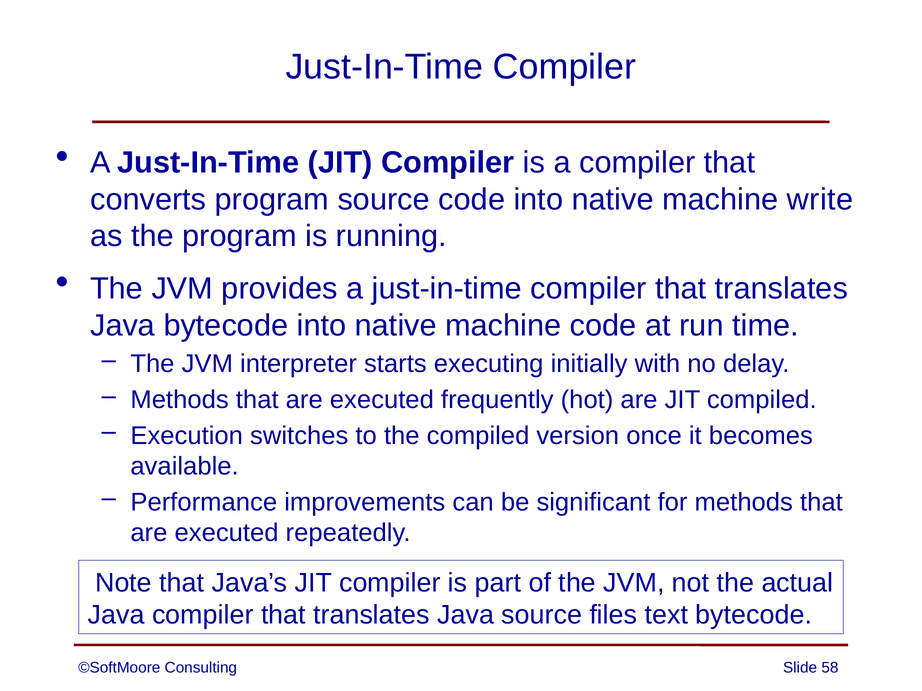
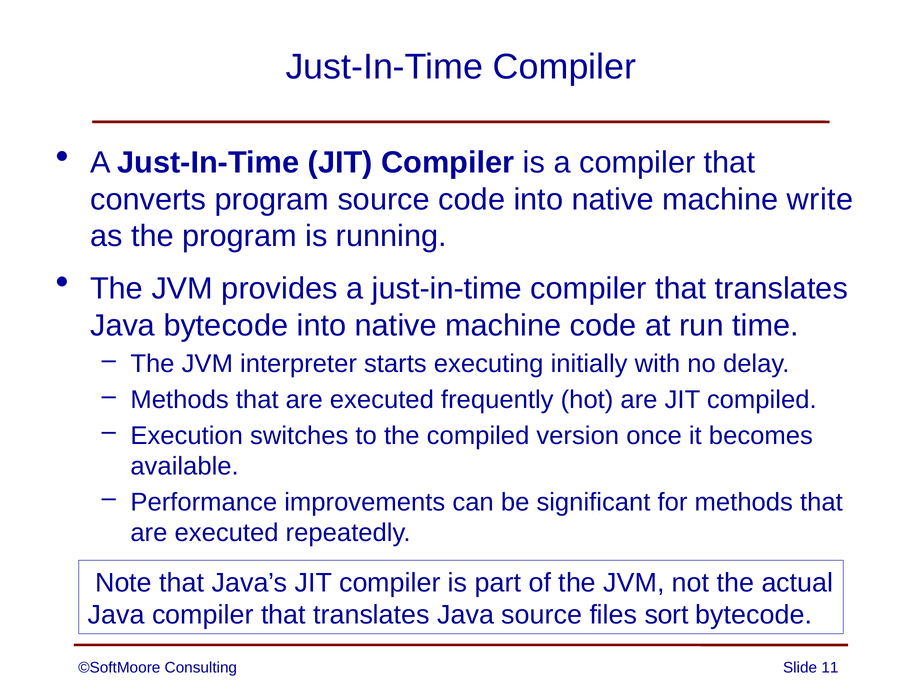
text: text -> sort
58: 58 -> 11
